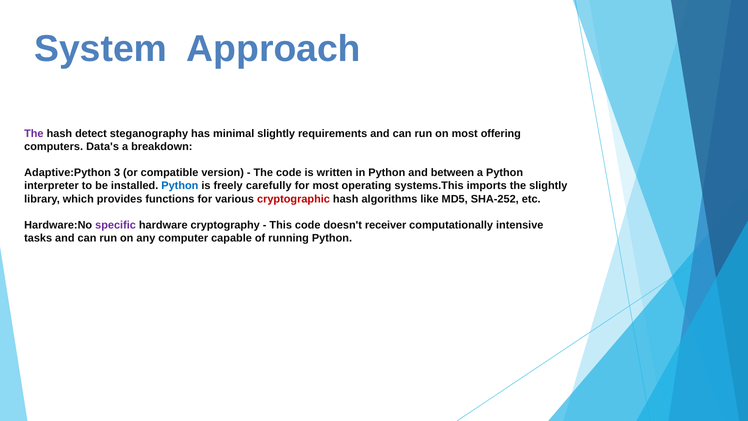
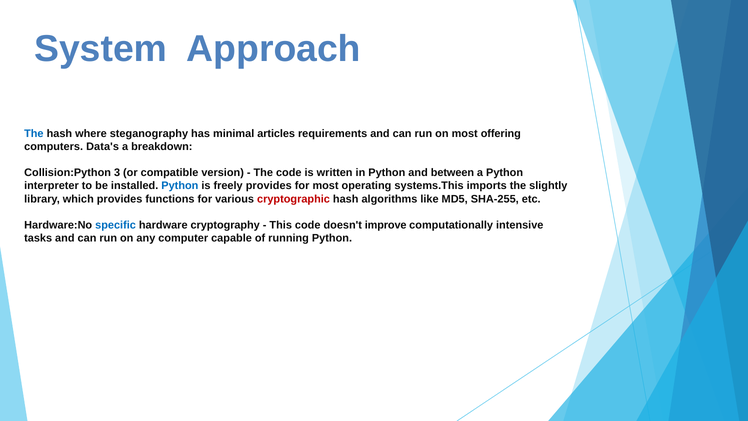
The at (34, 133) colour: purple -> blue
detect: detect -> where
minimal slightly: slightly -> articles
Adaptive:Python: Adaptive:Python -> Collision:Python
freely carefully: carefully -> provides
SHA-252: SHA-252 -> SHA-255
specific colour: purple -> blue
receiver: receiver -> improve
